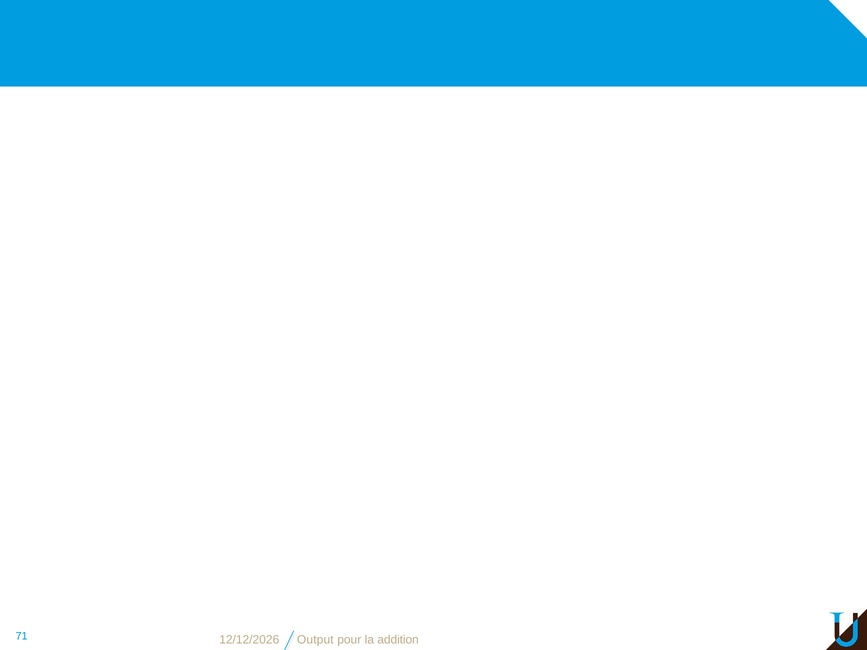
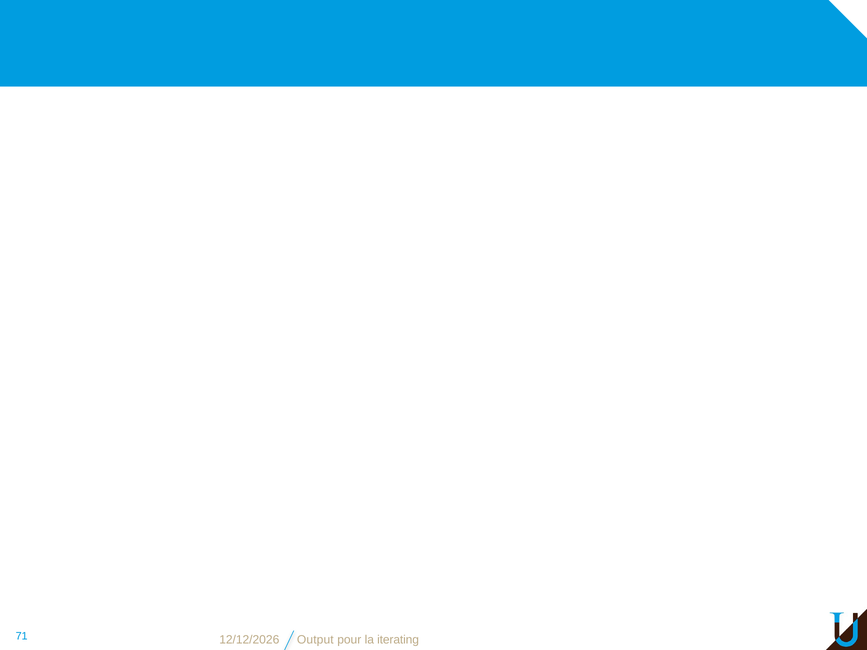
addition: addition -> iterating
